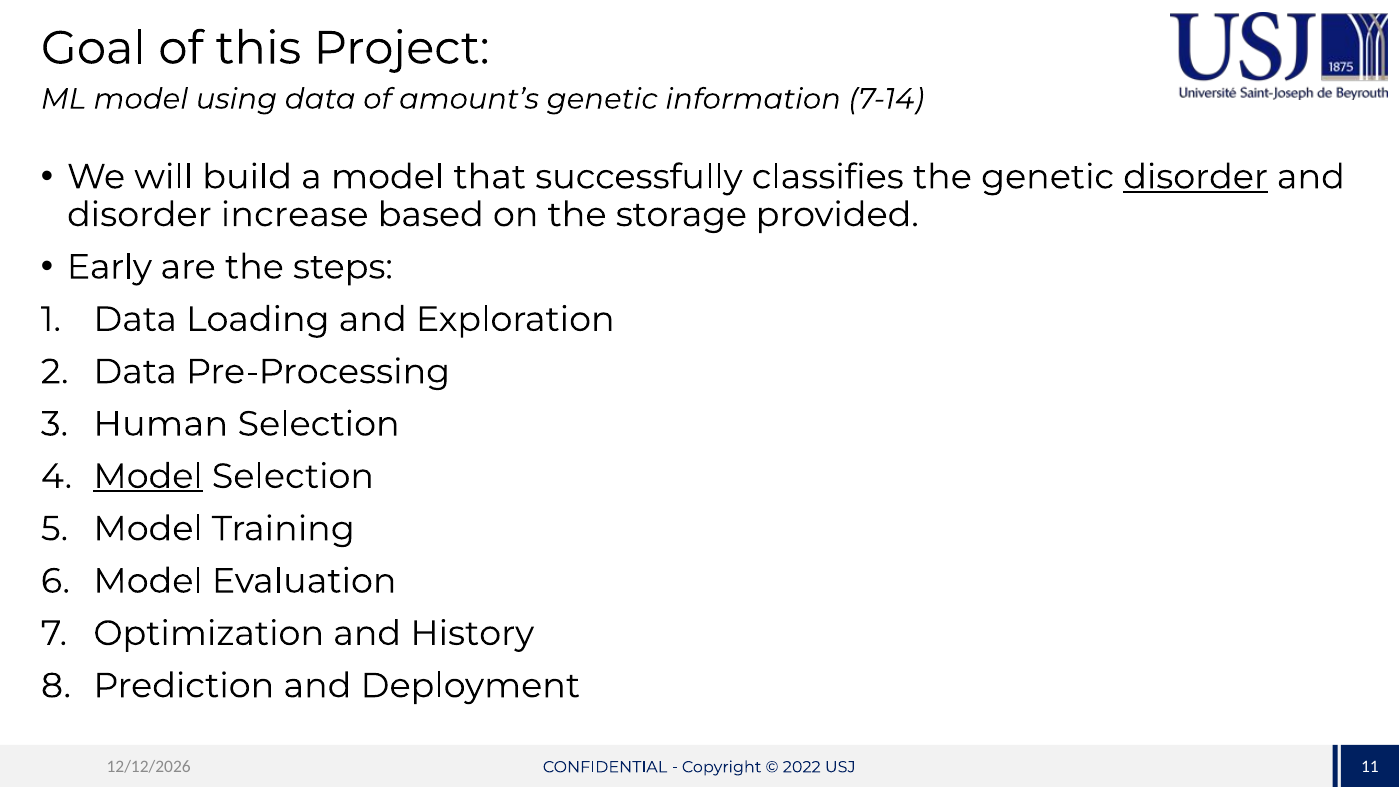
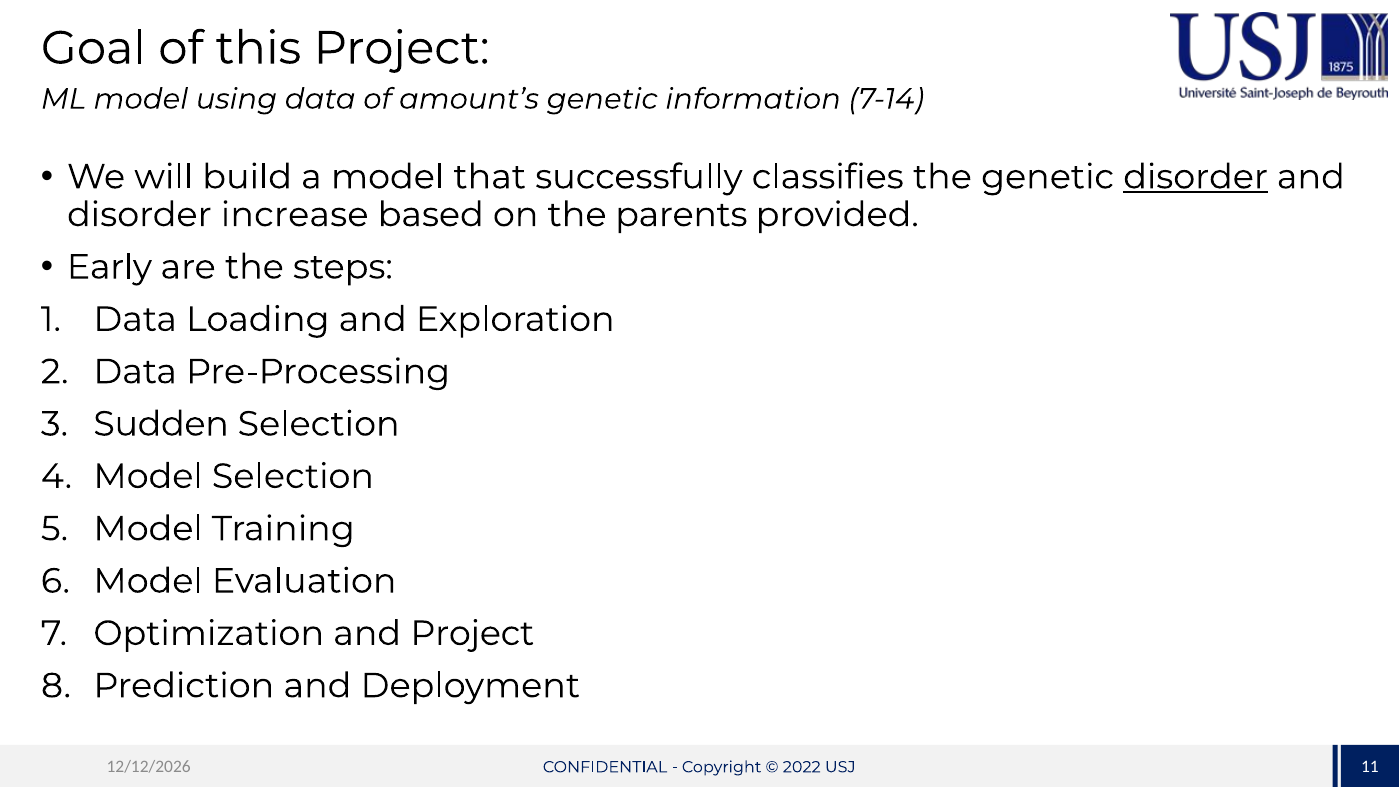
storage: storage -> parents
Human: Human -> Sudden
Model at (148, 476) underline: present -> none
and History: History -> Project
